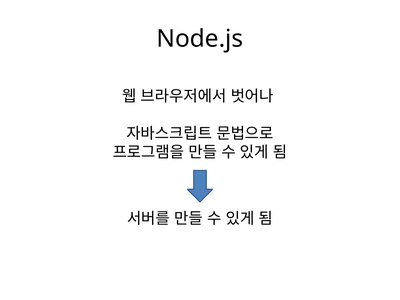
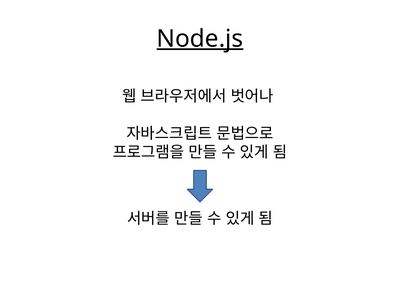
Node.js underline: none -> present
